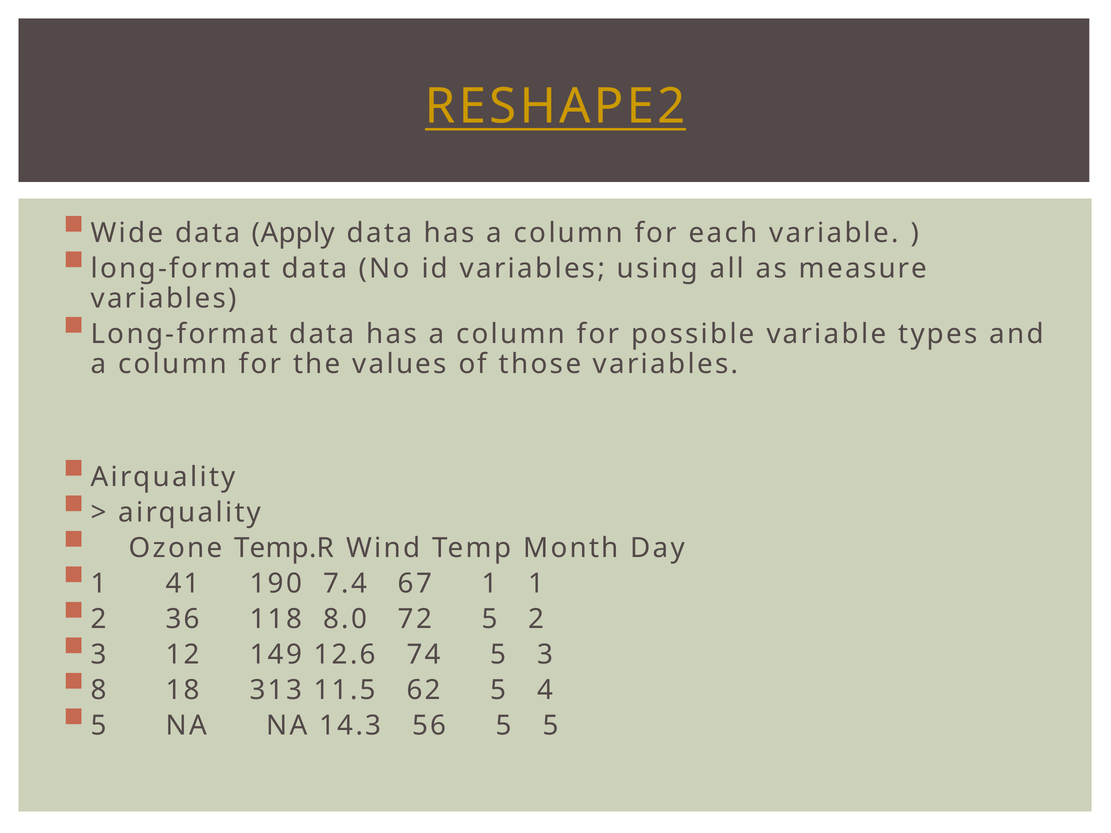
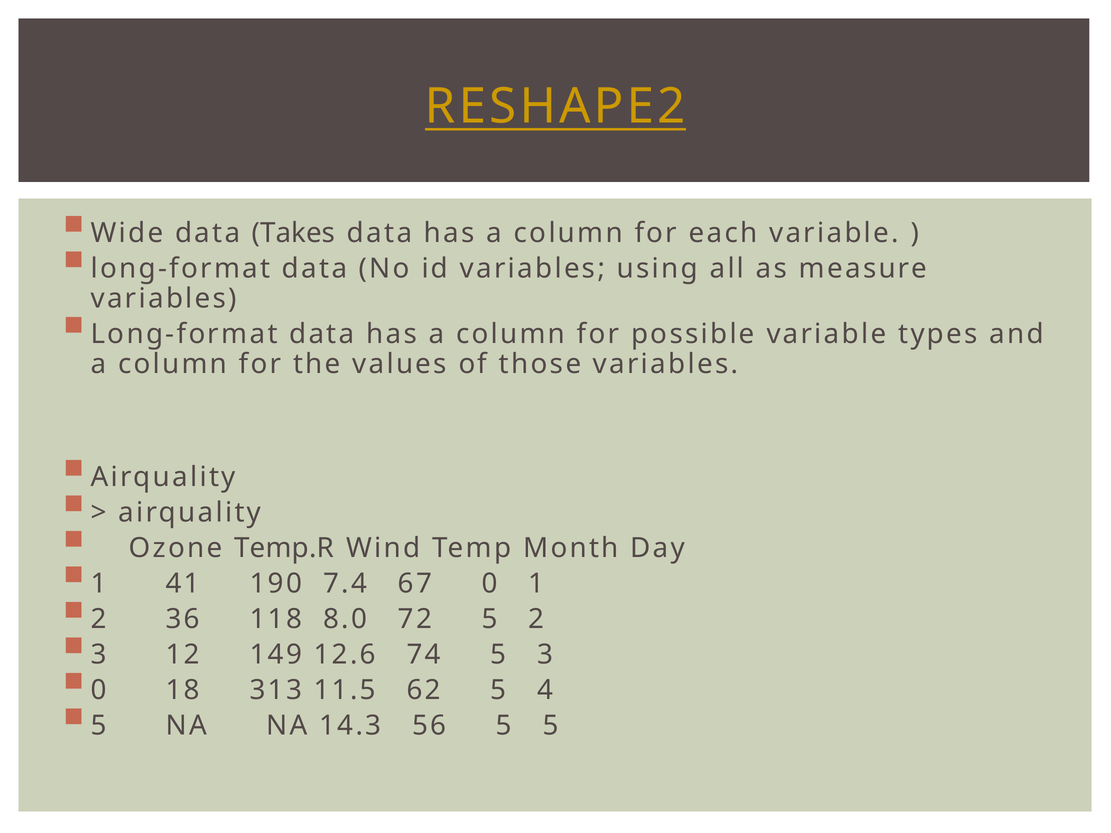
Apply: Apply -> Takes
67 1: 1 -> 0
8 at (99, 690): 8 -> 0
